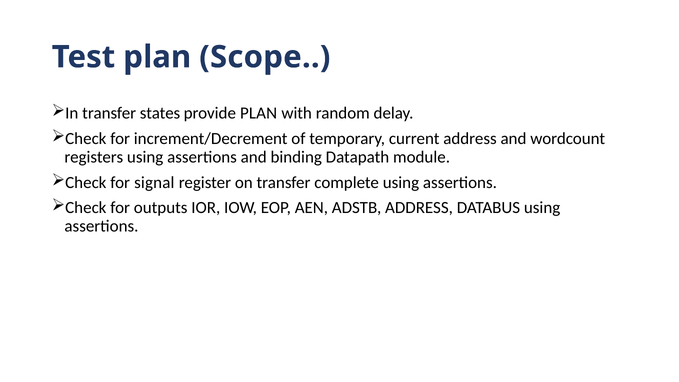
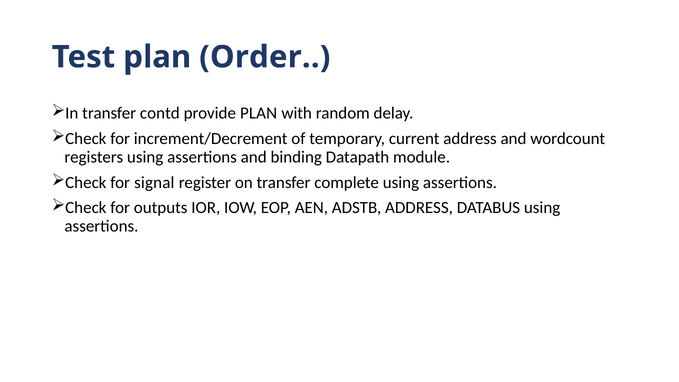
Scope: Scope -> Order
states: states -> contd
